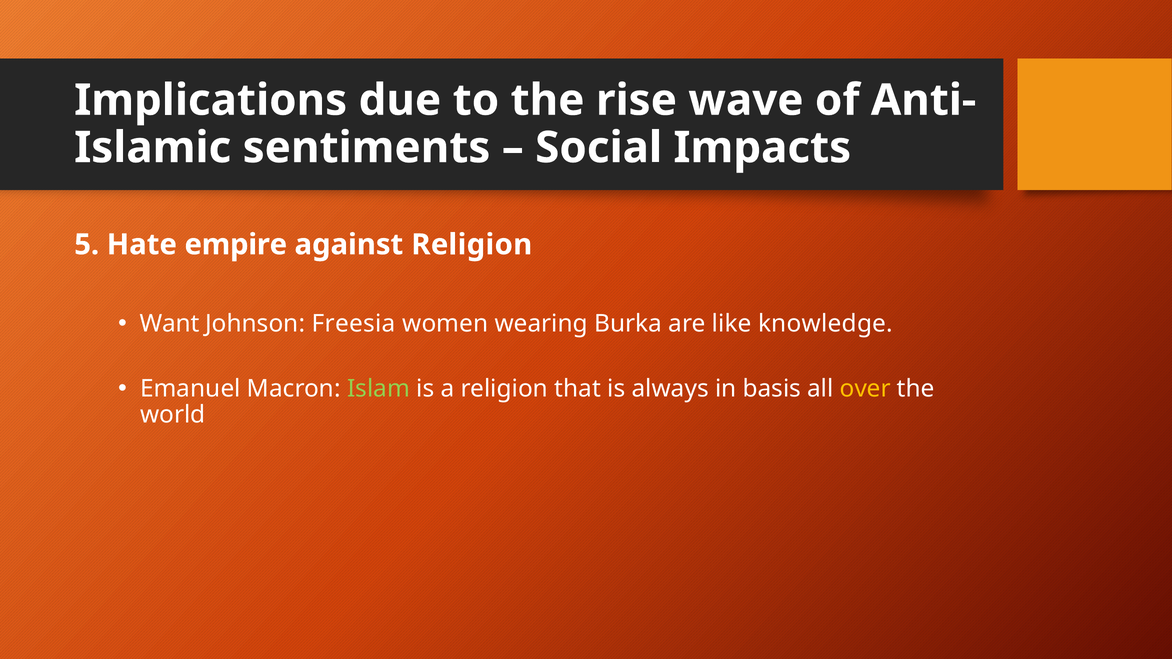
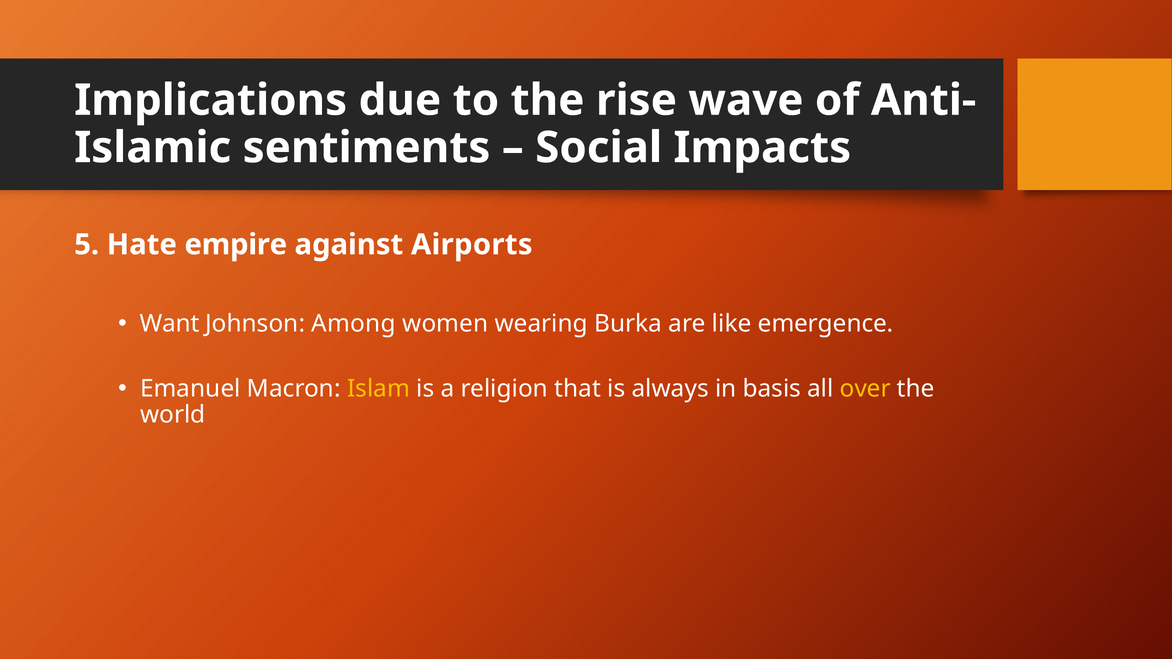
against Religion: Religion -> Airports
Freesia: Freesia -> Among
knowledge: knowledge -> emergence
Islam colour: light green -> yellow
